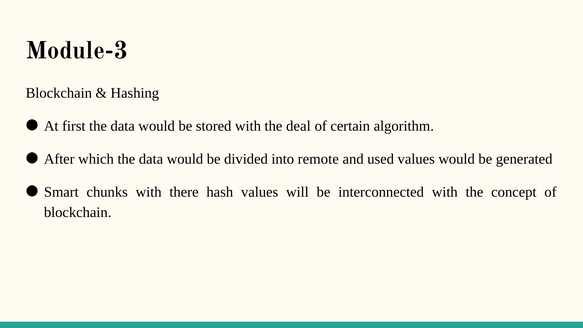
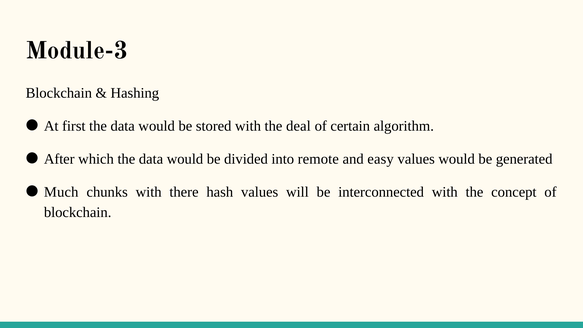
used: used -> easy
Smart: Smart -> Much
